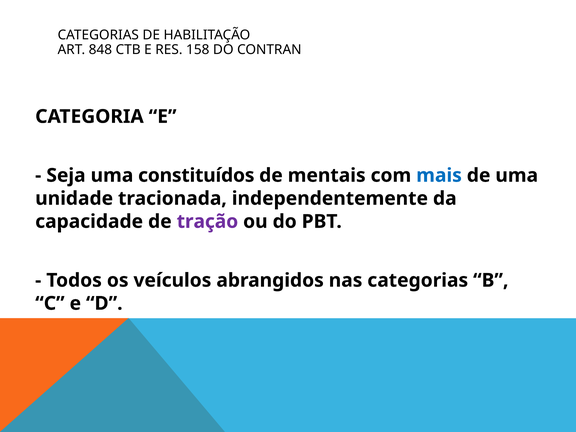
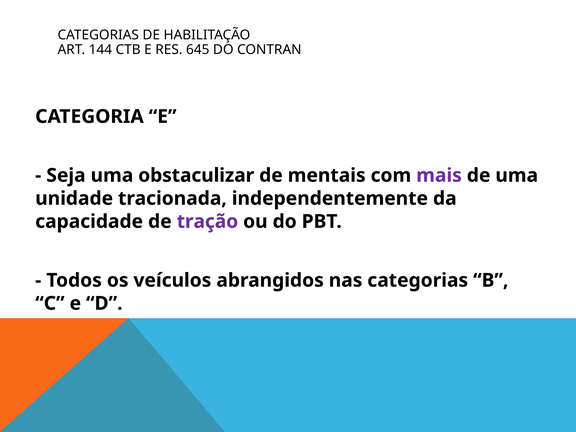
848: 848 -> 144
158: 158 -> 645
constituídos: constituídos -> obstaculizar
mais colour: blue -> purple
